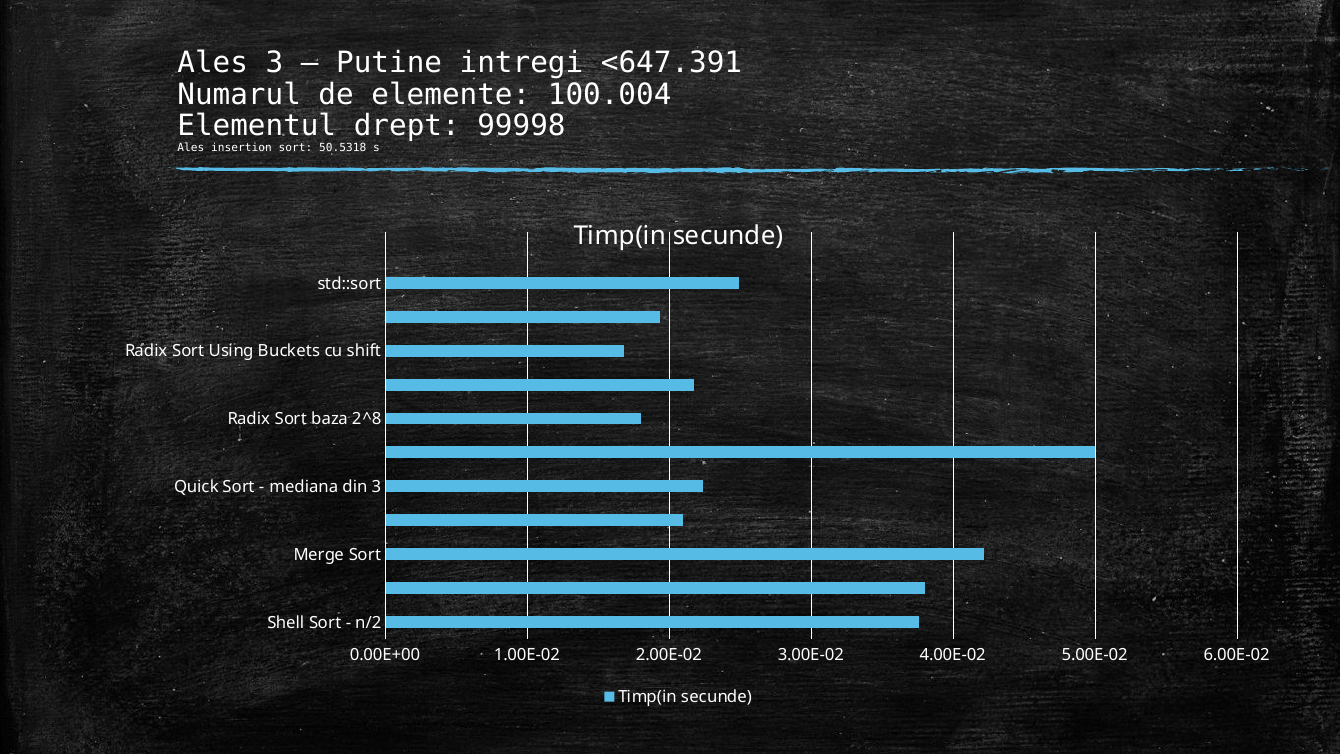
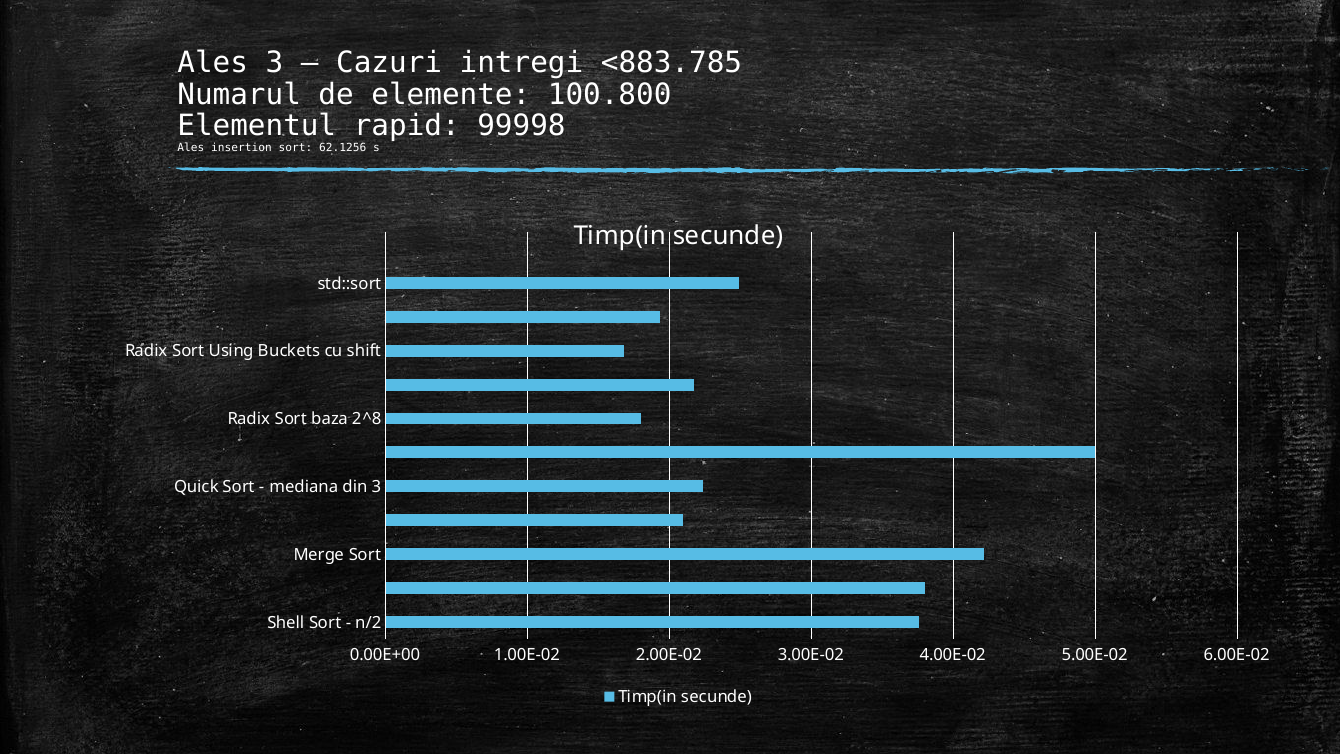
Putine: Putine -> Cazuri
<647.391: <647.391 -> <883.785
100.004: 100.004 -> 100.800
drept: drept -> rapid
50.5318: 50.5318 -> 62.1256
